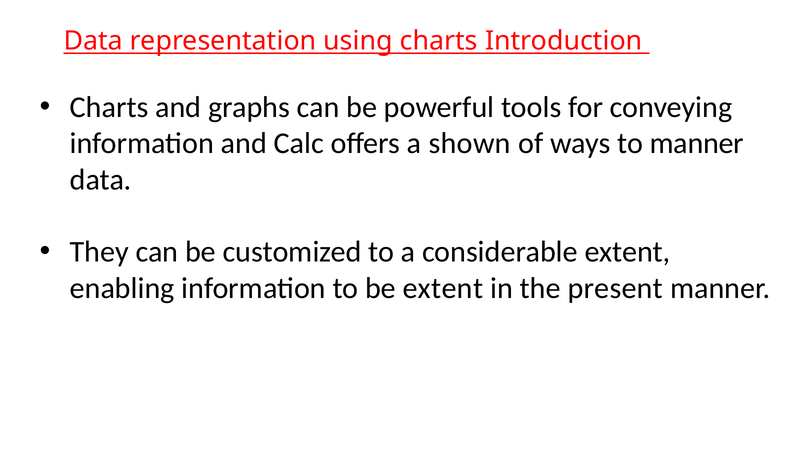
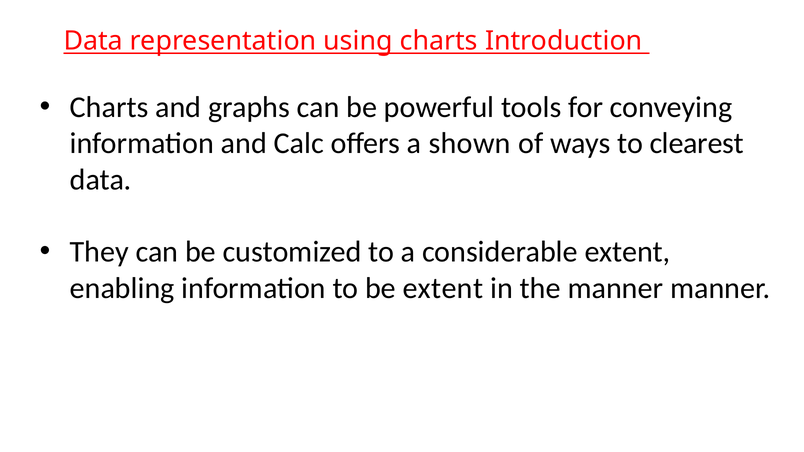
to manner: manner -> clearest
the present: present -> manner
